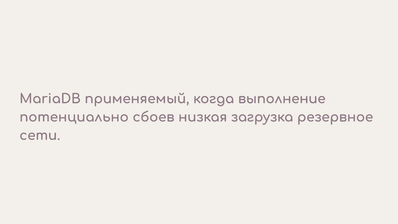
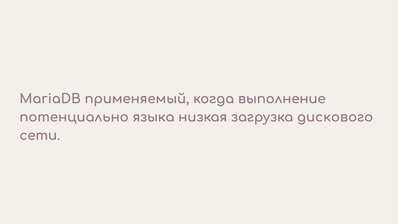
сбоев: сбоев -> языка
резервное: резервное -> дискового
